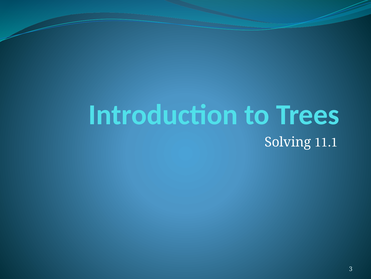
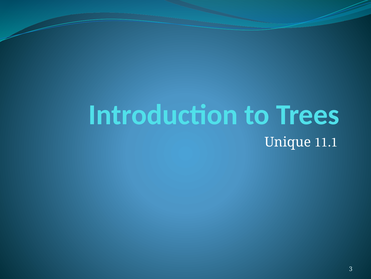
Solving: Solving -> Unique
